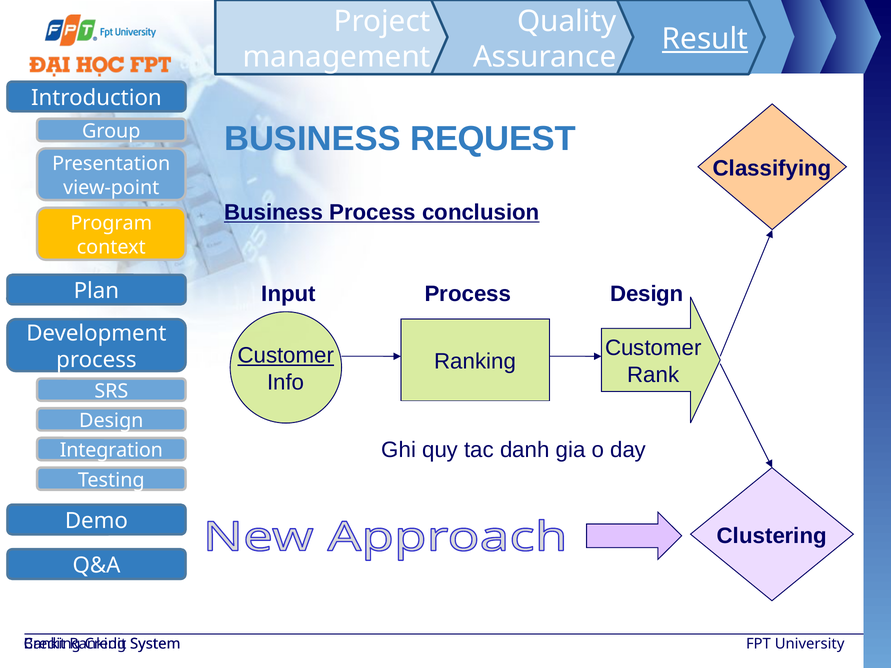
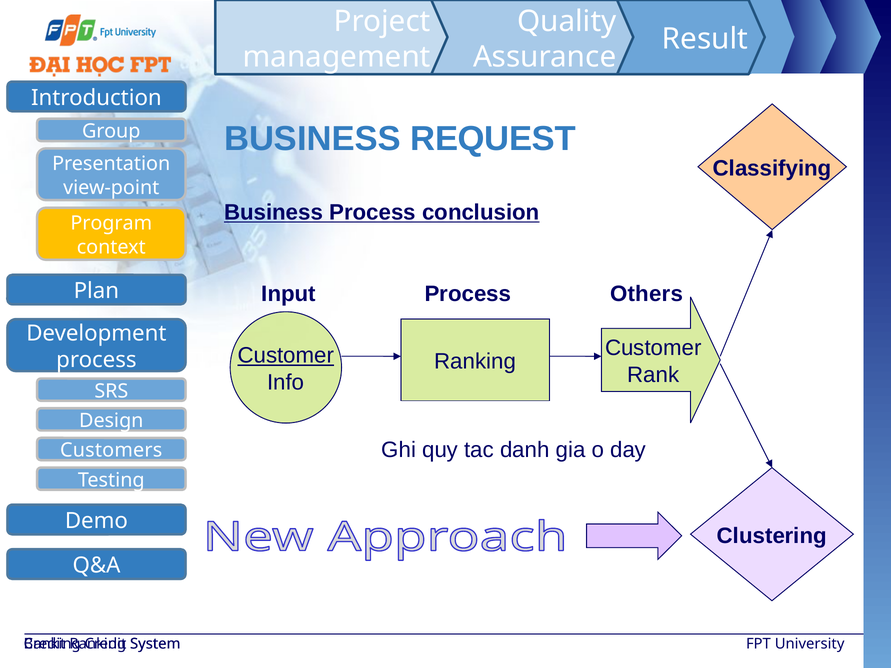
Result underline: present -> none
Process Design: Design -> Others
Integration: Integration -> Customers
